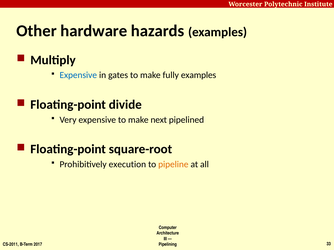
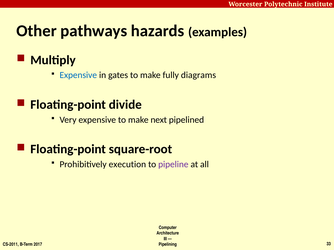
hardware: hardware -> pathways
fully examples: examples -> diagrams
pipeline colour: orange -> purple
